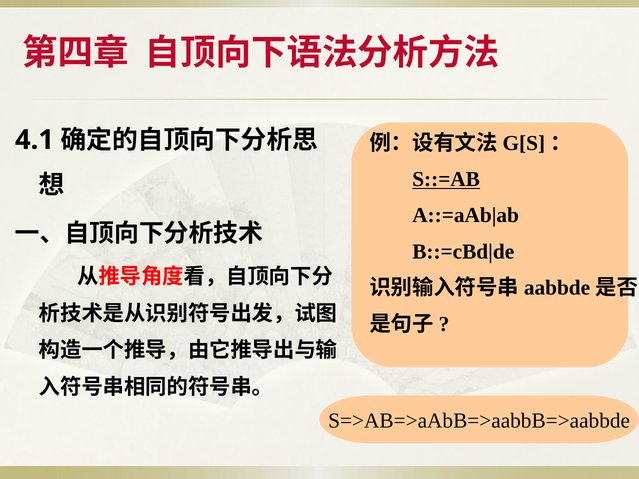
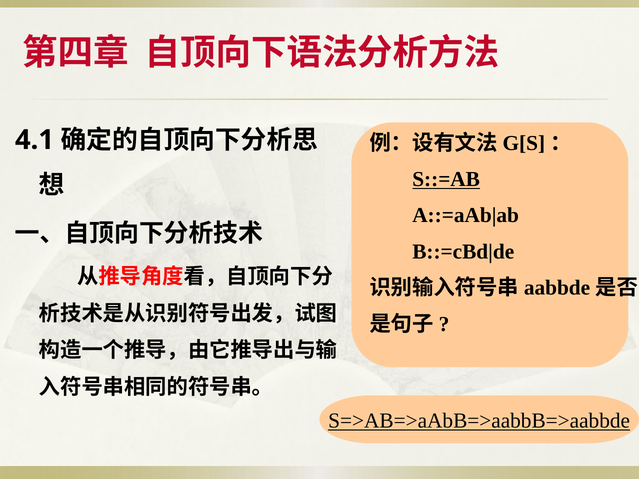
S=>AB=>aAbB=>aabbB=>aabbde underline: none -> present
